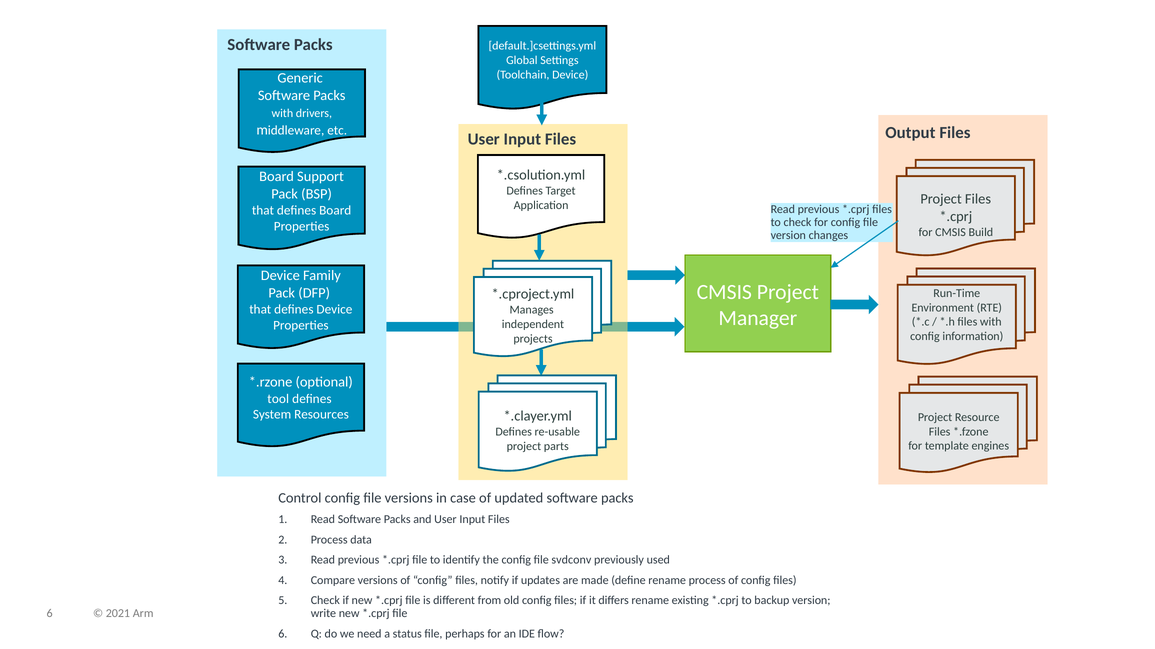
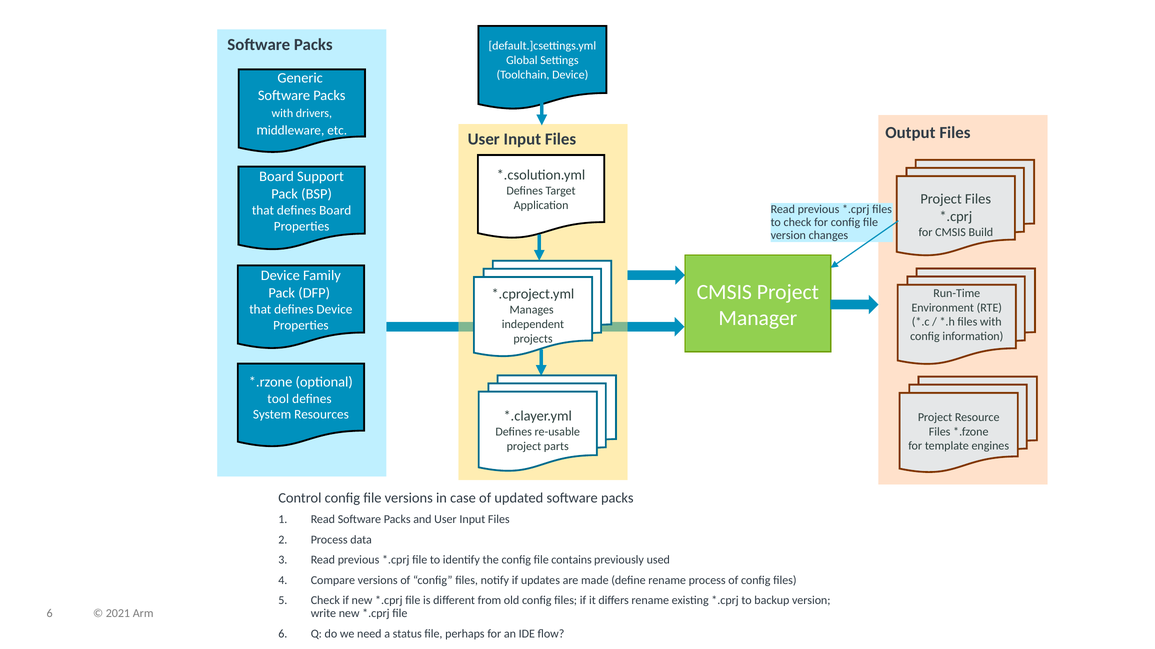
svdconv: svdconv -> contains
